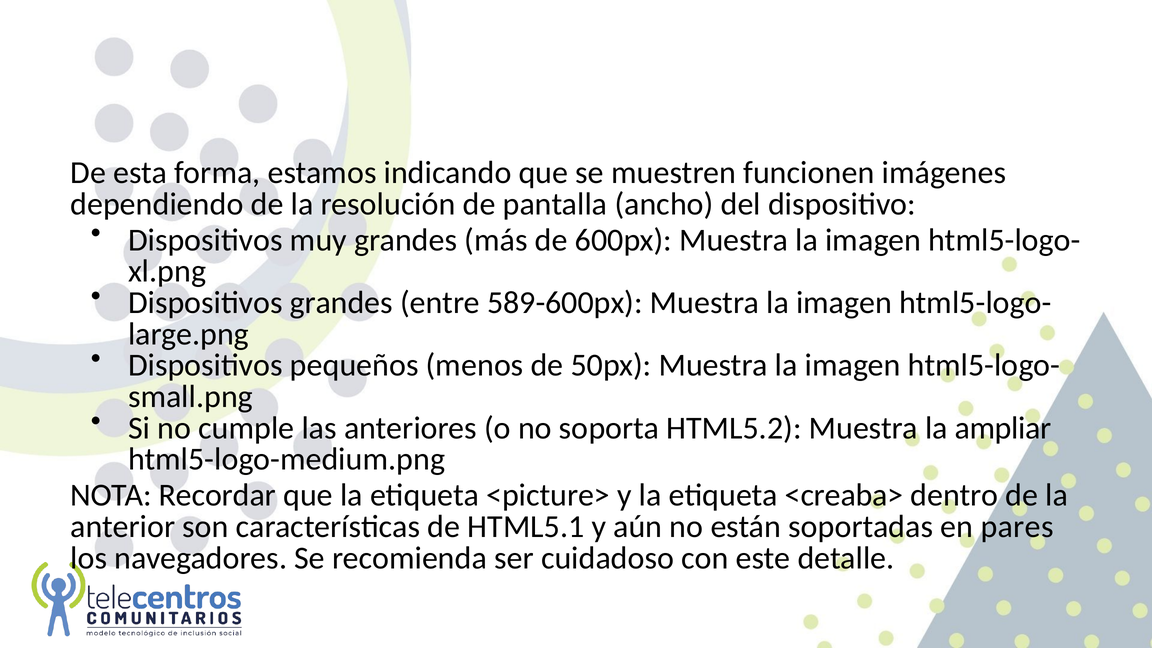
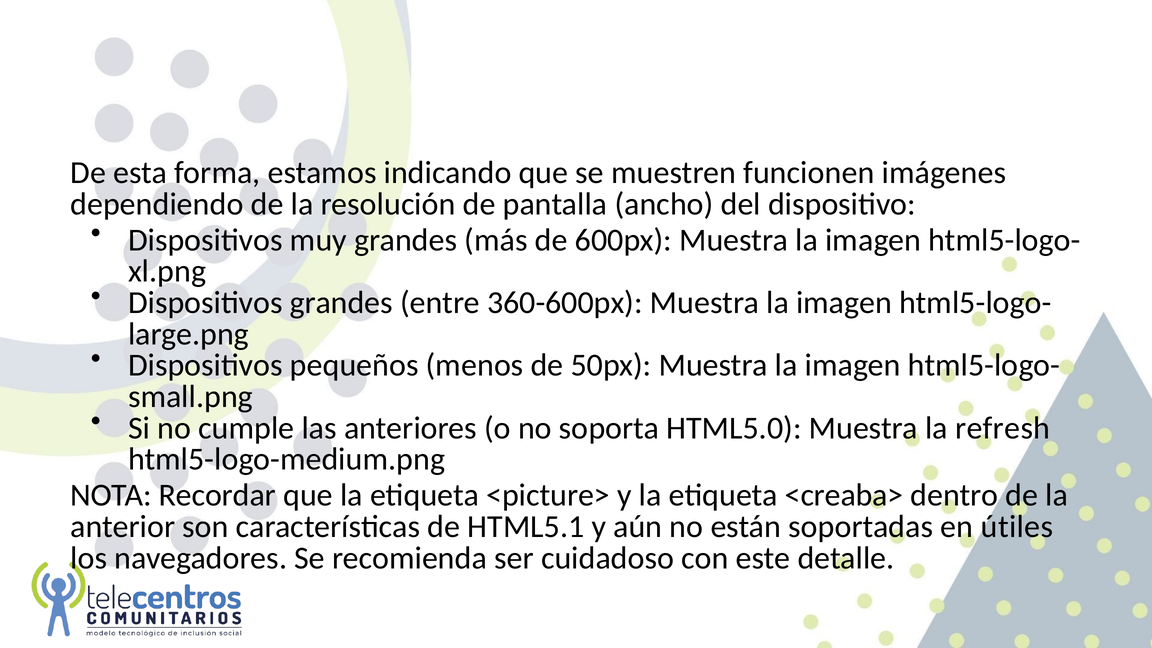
589-600px: 589-600px -> 360-600px
HTML5.2: HTML5.2 -> HTML5.0
ampliar: ampliar -> refresh
pares: pares -> útiles
